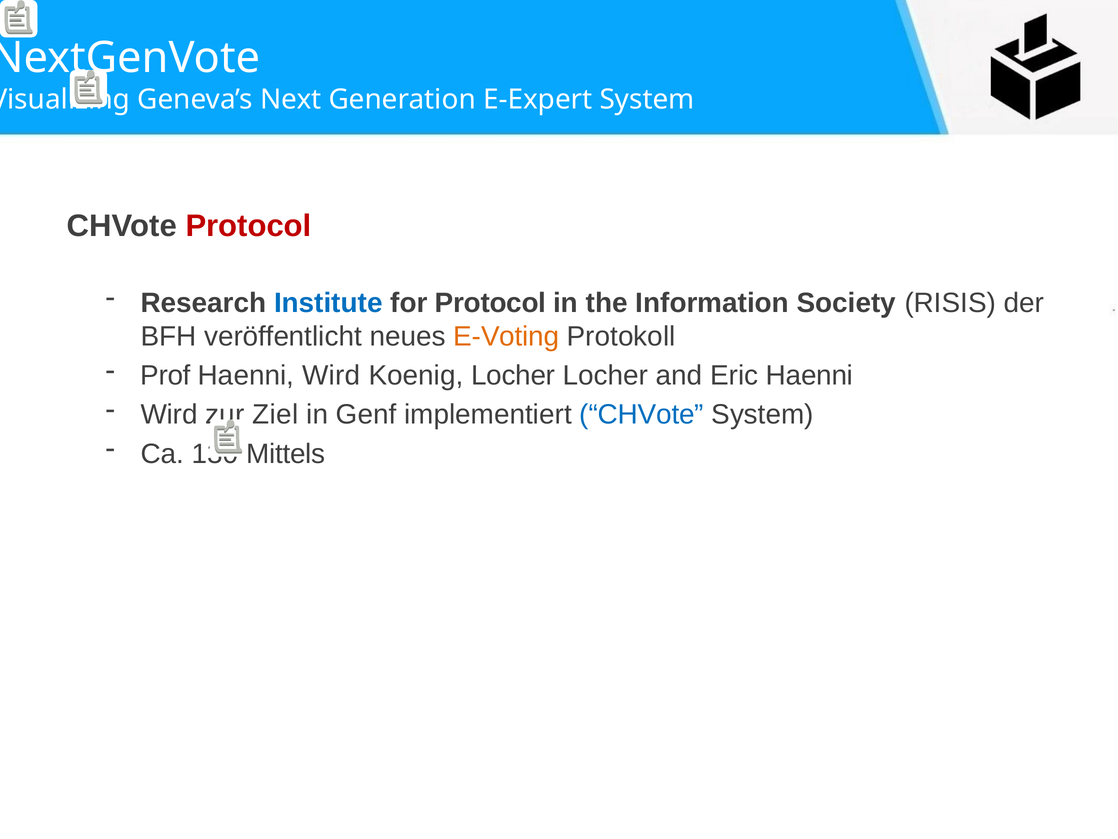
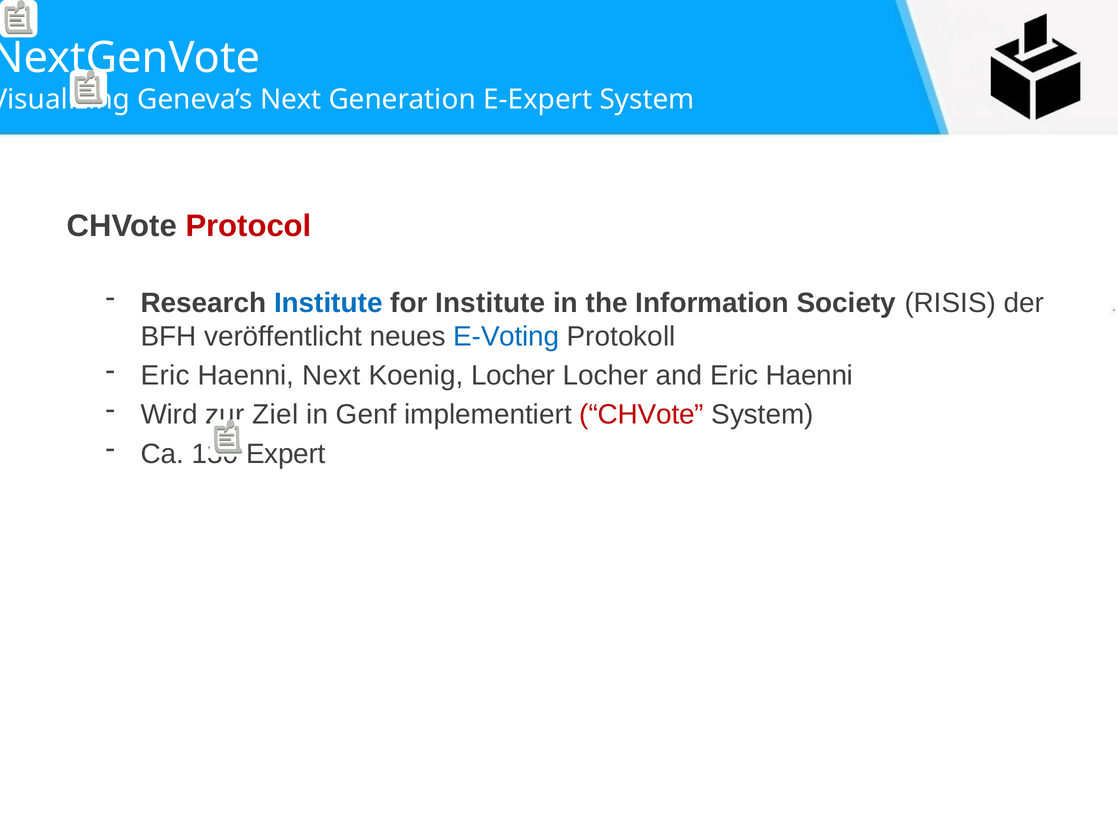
for Protocol: Protocol -> Institute
E-Voting colour: orange -> blue
Prof at (166, 375): Prof -> Eric
Haenni Wird: Wird -> Next
CHVote at (642, 414) colour: blue -> red
Mittels: Mittels -> Expert
